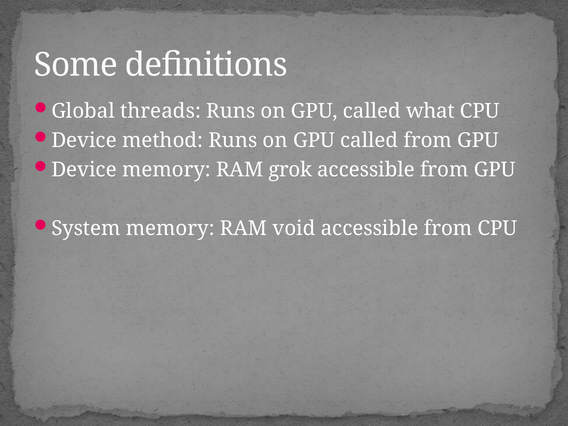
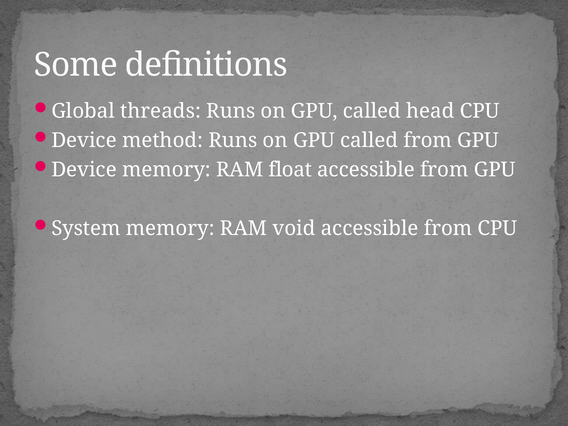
what: what -> head
grok: grok -> float
